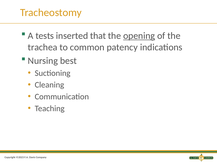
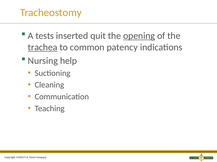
that: that -> quit
trachea underline: none -> present
best: best -> help
